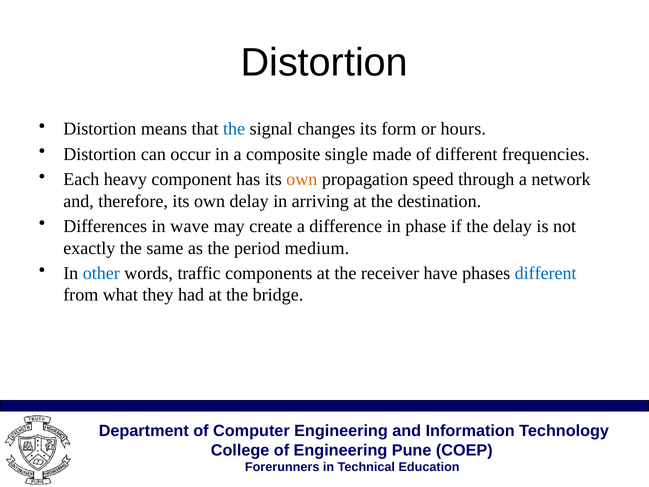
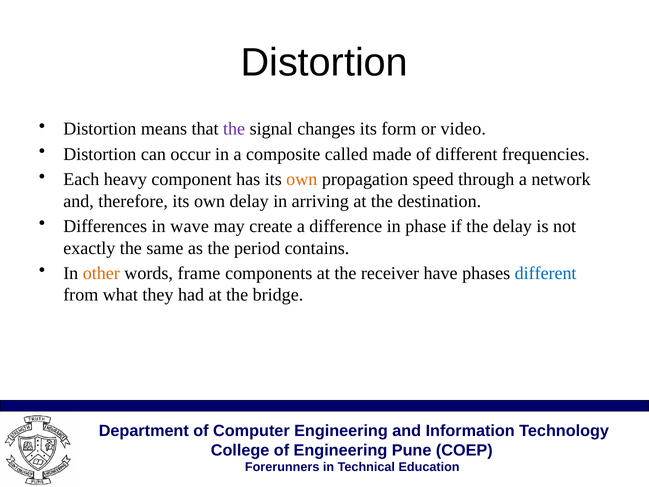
the at (234, 129) colour: blue -> purple
hours: hours -> video
single: single -> called
medium: medium -> contains
other colour: blue -> orange
traffic: traffic -> frame
